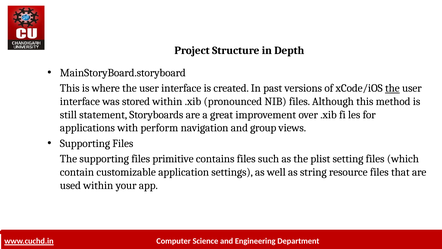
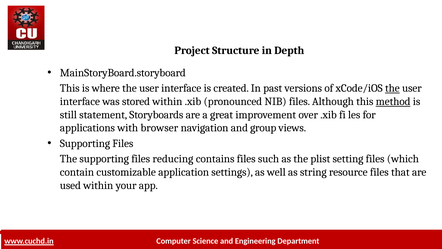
method underline: none -> present
perform: perform -> browser
primitive: primitive -> reducing
